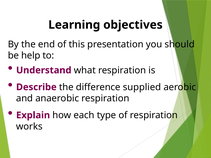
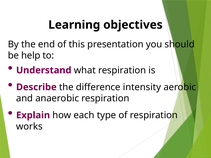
supplied: supplied -> intensity
